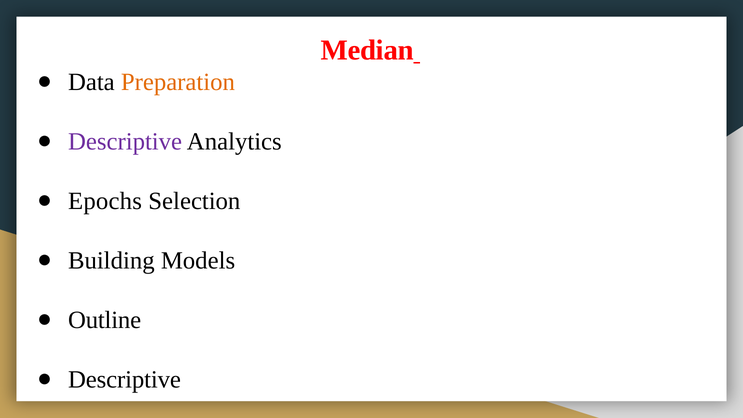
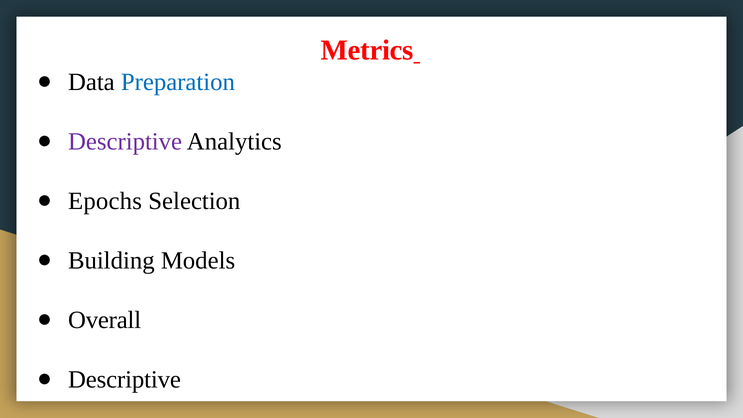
Median: Median -> Metrics
Preparation colour: orange -> blue
Outline: Outline -> Overall
